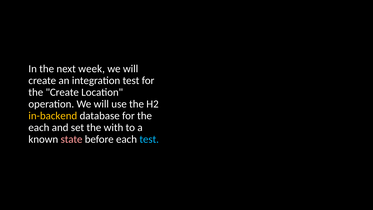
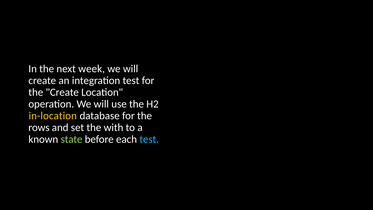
in-backend: in-backend -> in-location
each at (39, 127): each -> rows
state colour: pink -> light green
